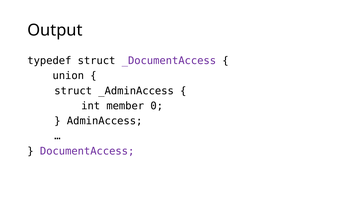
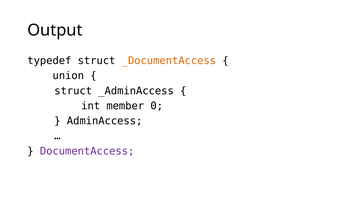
_DocumentAccess colour: purple -> orange
